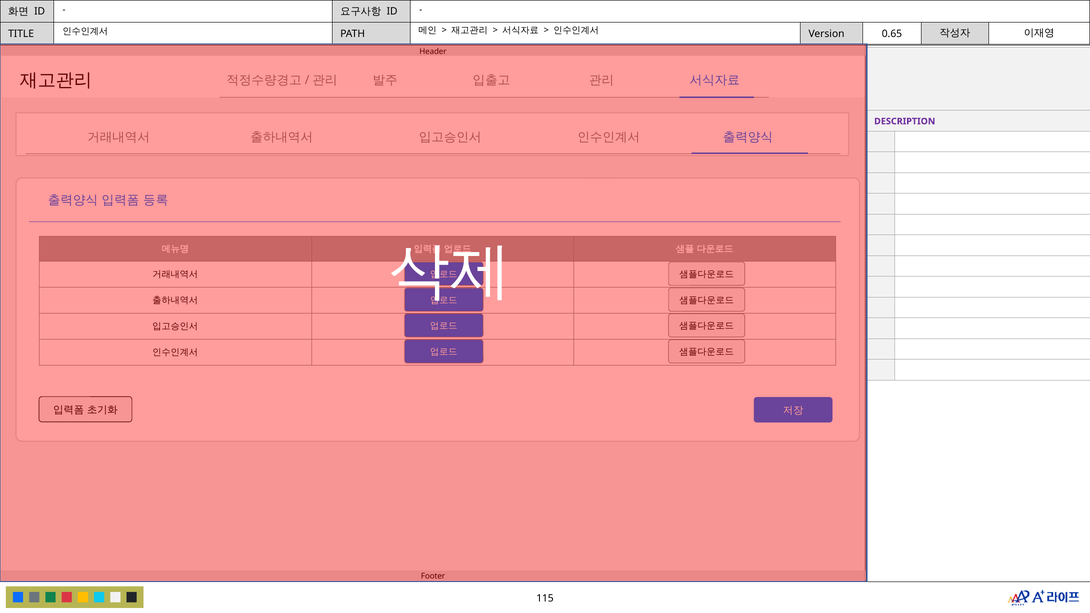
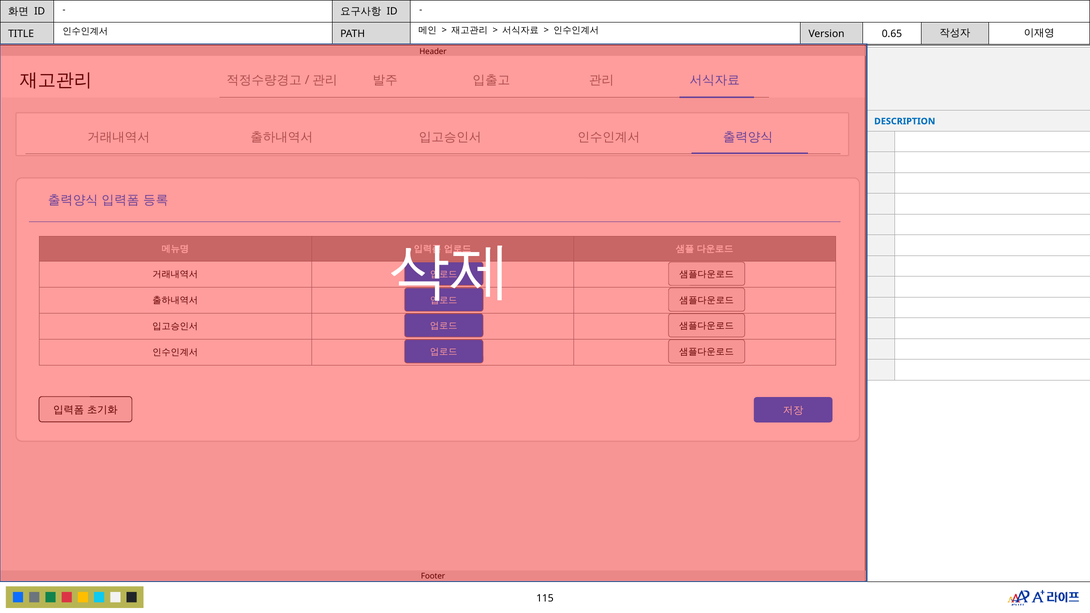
DESCRIPTION colour: purple -> blue
